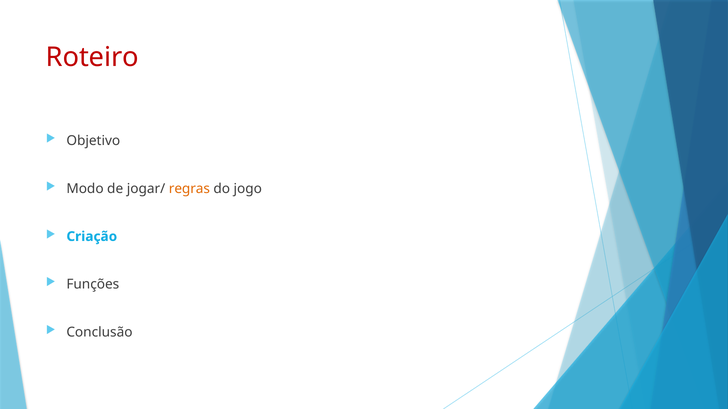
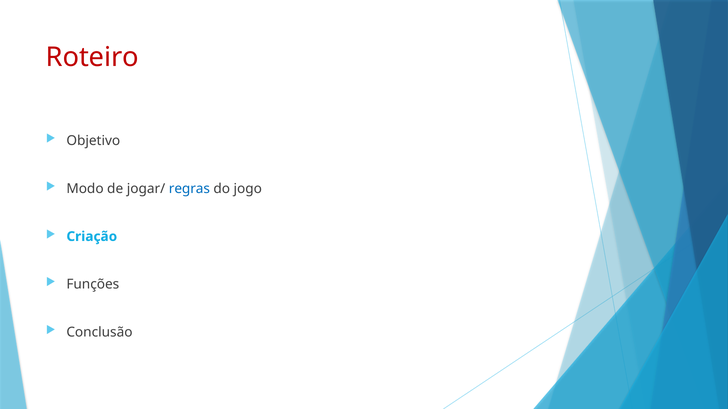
regras colour: orange -> blue
